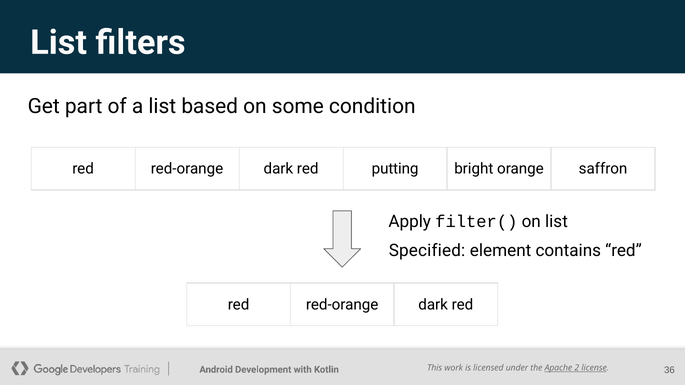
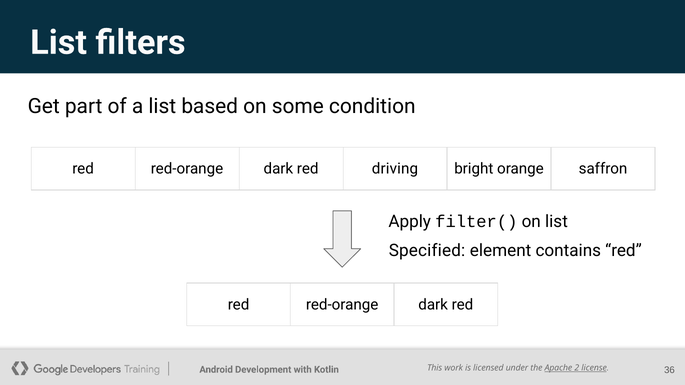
putting: putting -> driving
